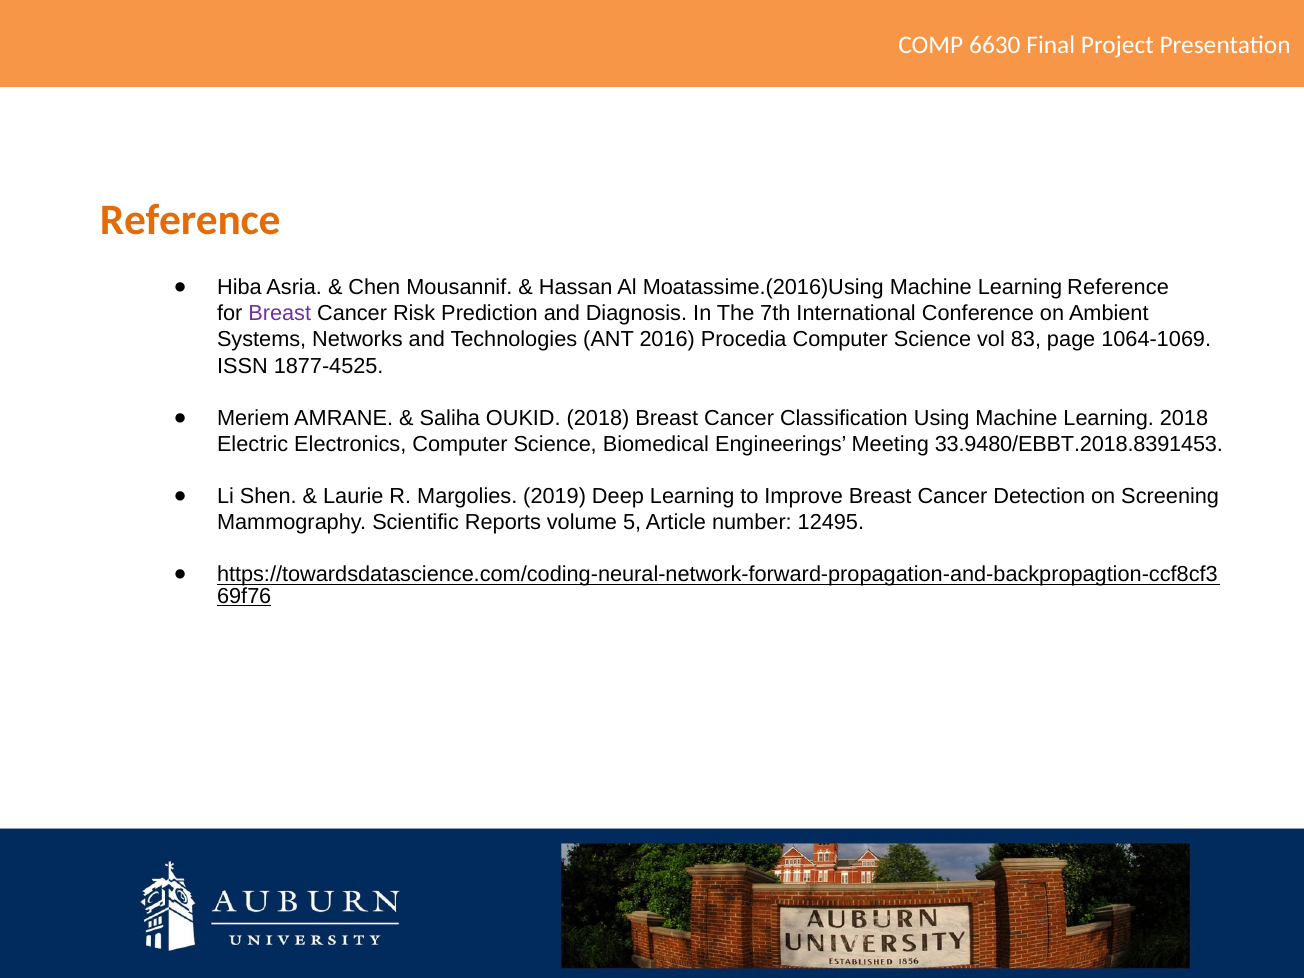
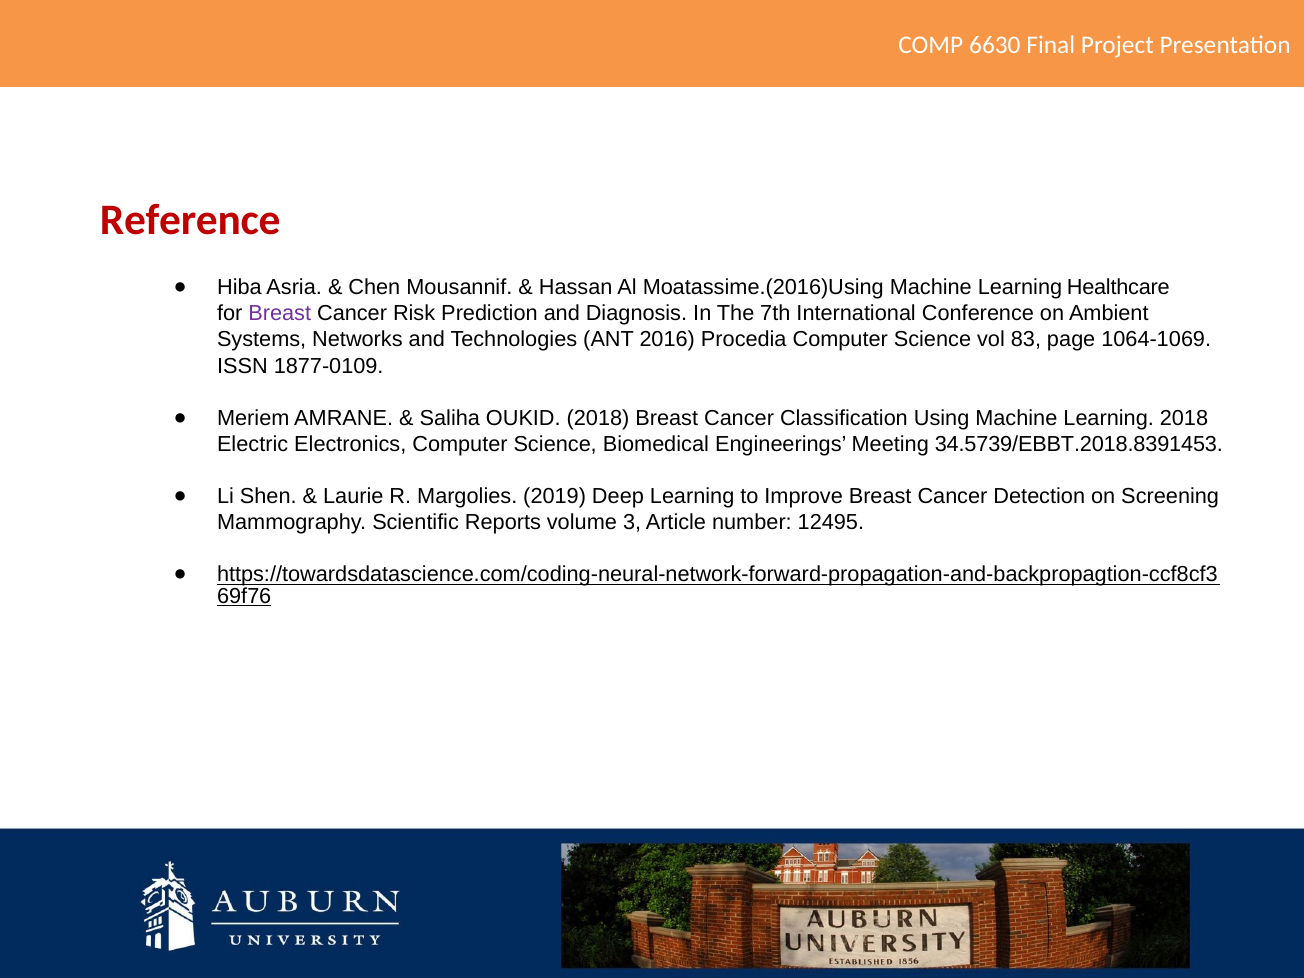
Reference at (190, 220) colour: orange -> red
Learning Reference: Reference -> Healthcare
1877-4525: 1877-4525 -> 1877-0109
33.9480/EBBT.2018.8391453: 33.9480/EBBT.2018.8391453 -> 34.5739/EBBT.2018.8391453
5: 5 -> 3
